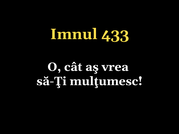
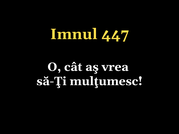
433: 433 -> 447
